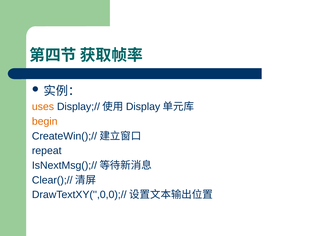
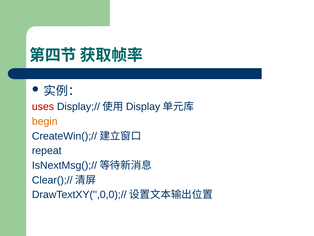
uses colour: orange -> red
